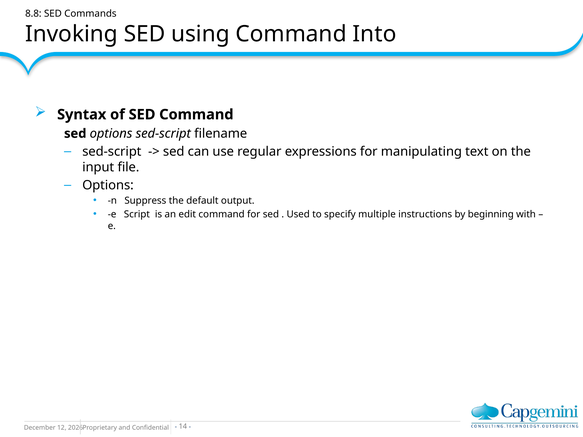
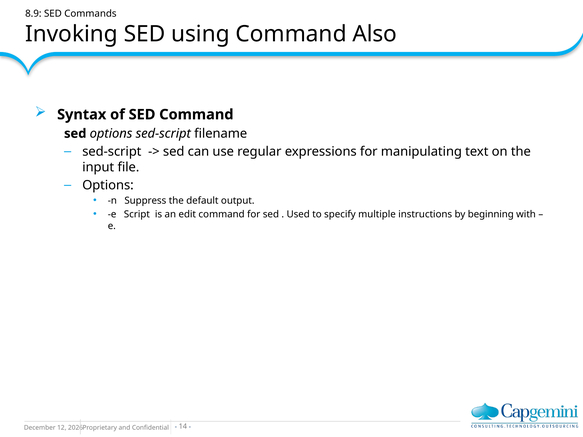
8.8: 8.8 -> 8.9
Into: Into -> Also
